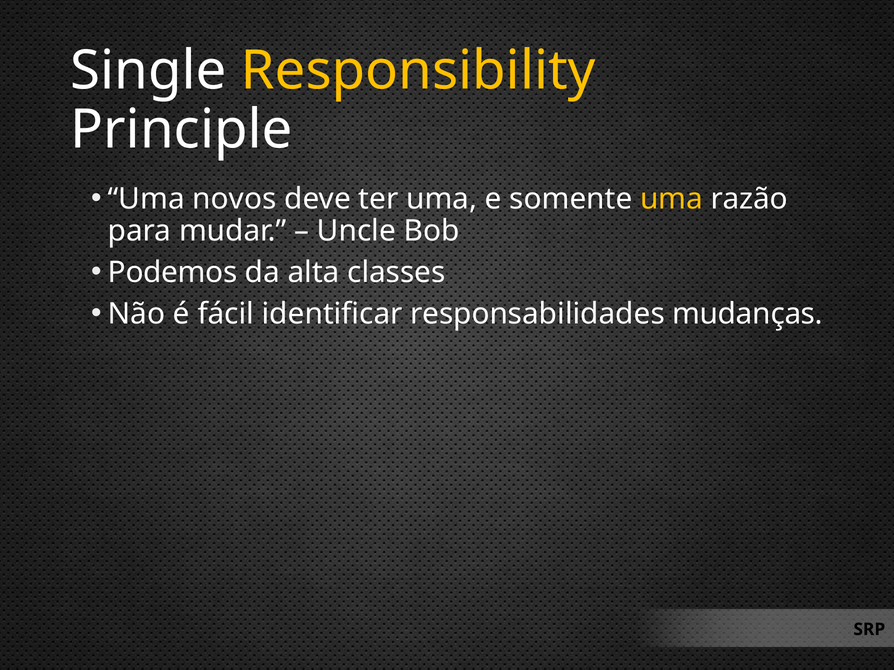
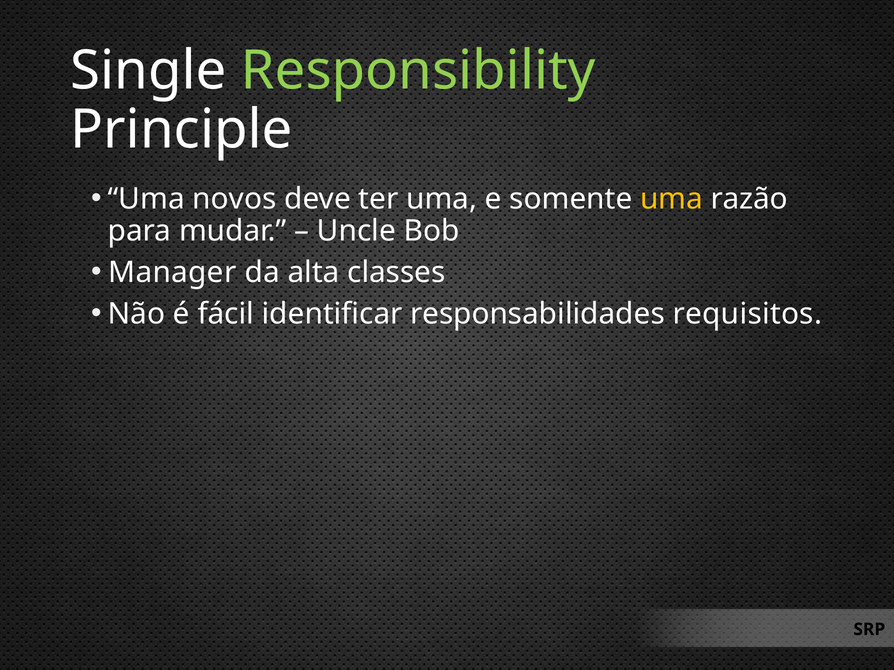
Responsibility colour: yellow -> light green
Podemos: Podemos -> Manager
mudanças: mudanças -> requisitos
